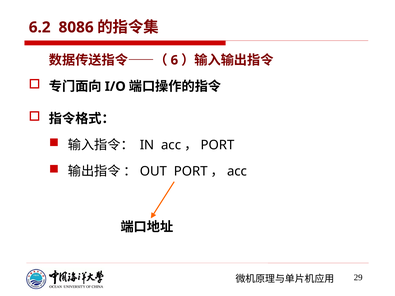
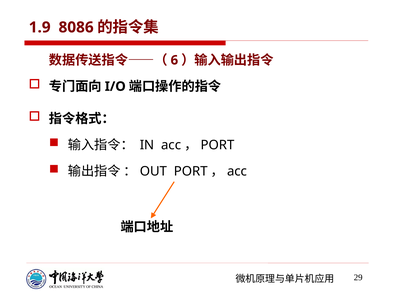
6.2: 6.2 -> 1.9
